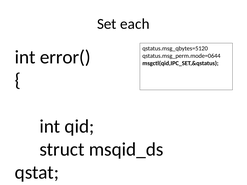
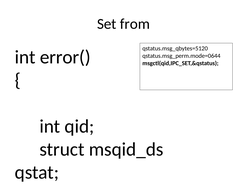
each: each -> from
